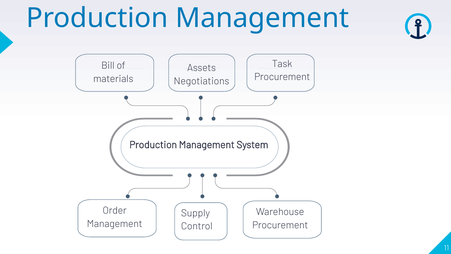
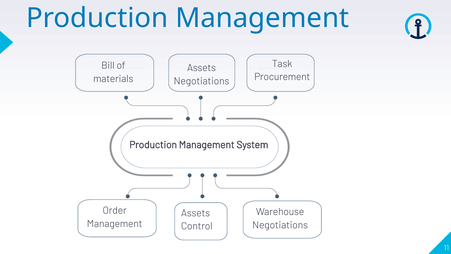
Supply at (195, 213): Supply -> Assets
Procurement at (280, 225): Procurement -> Negotiations
